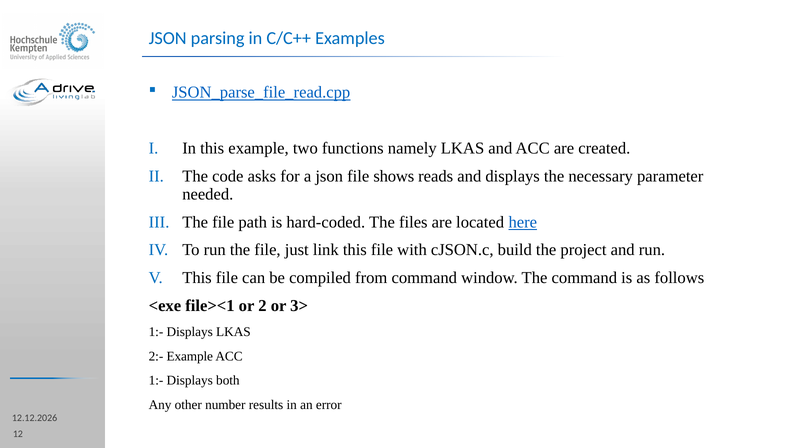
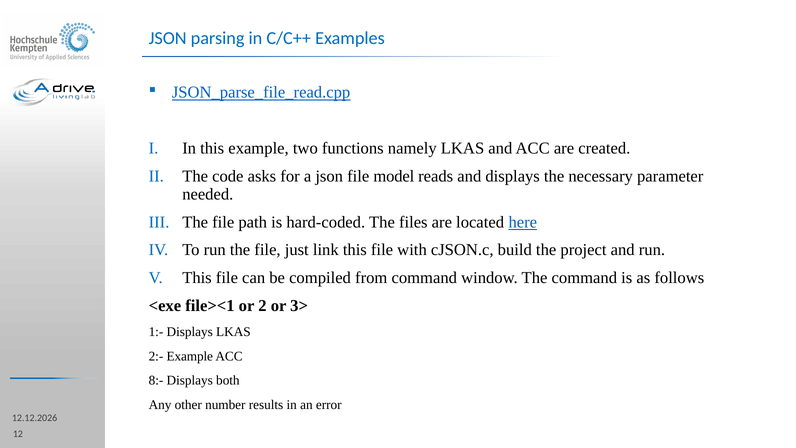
shows: shows -> model
1:- at (156, 380): 1:- -> 8:-
